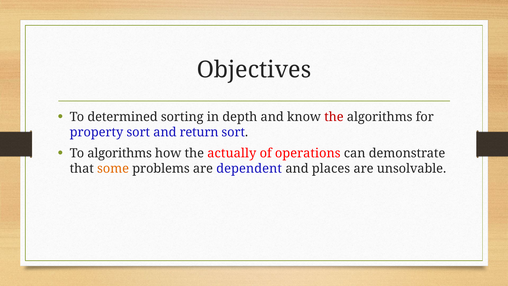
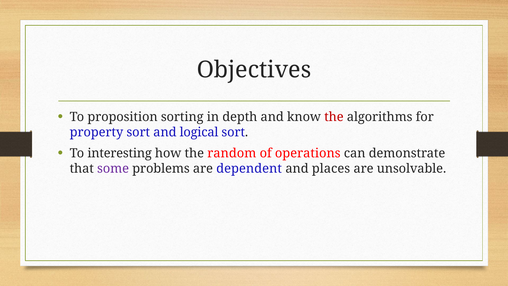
determined: determined -> proposition
return: return -> logical
To algorithms: algorithms -> interesting
actually: actually -> random
some colour: orange -> purple
